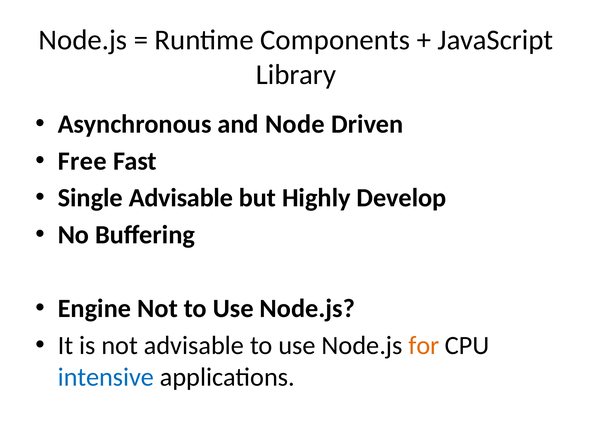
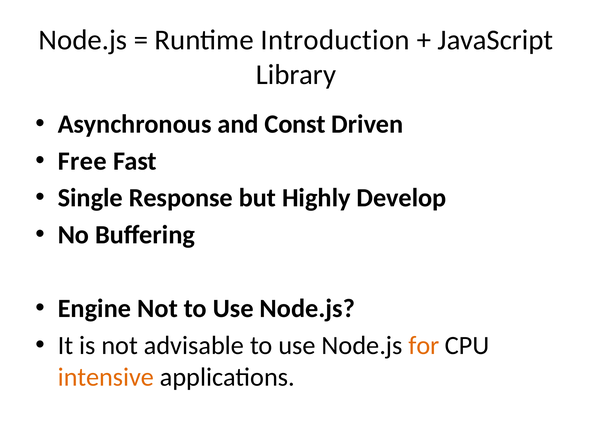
Components: Components -> Introduction
Node: Node -> Const
Single Advisable: Advisable -> Response
intensive colour: blue -> orange
